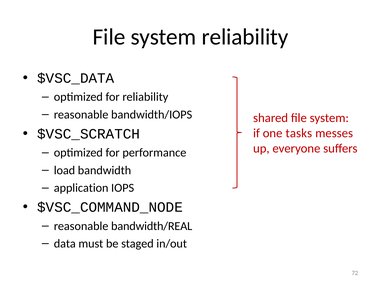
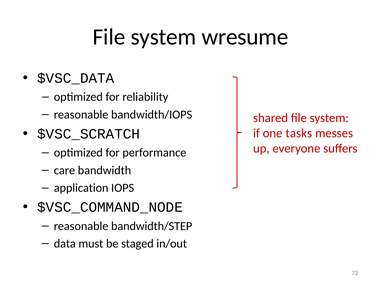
system reliability: reliability -> wresume
load: load -> care
bandwidth/REAL: bandwidth/REAL -> bandwidth/STEP
